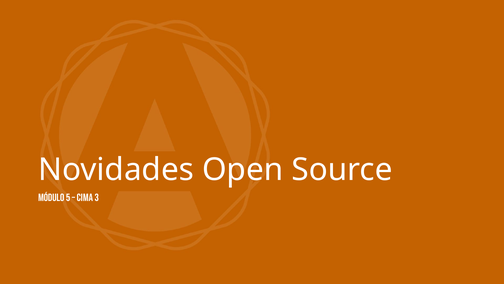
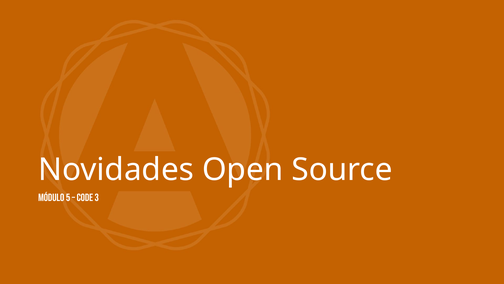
Cima: Cima -> Code
